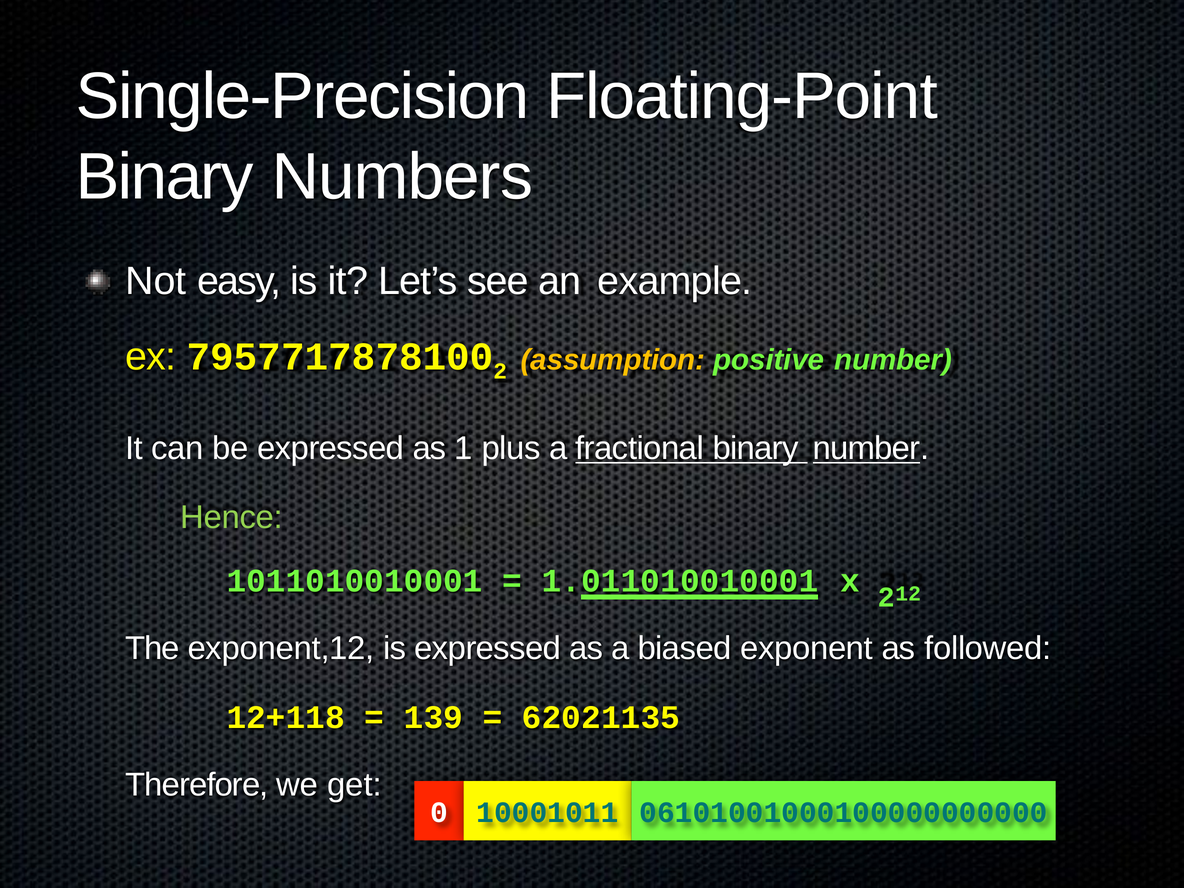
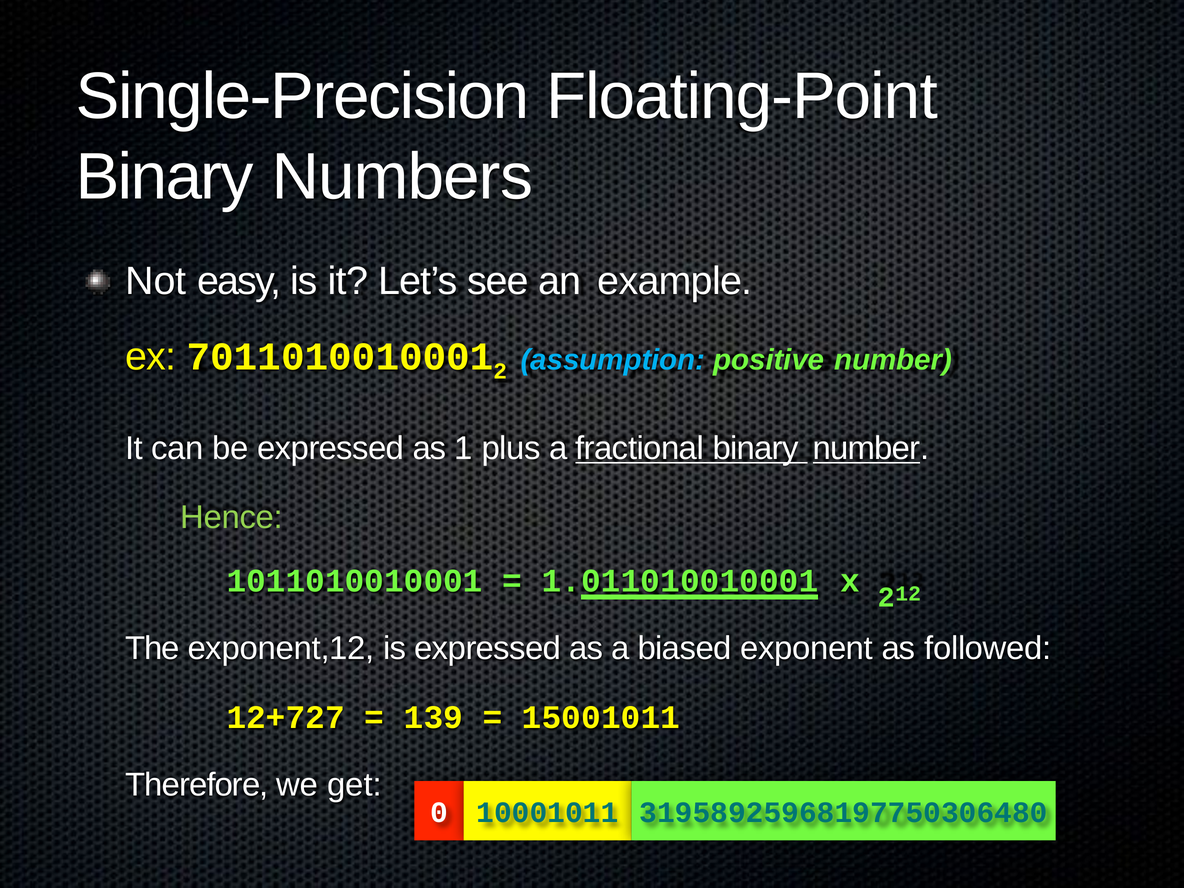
7957717878100: 7957717878100 -> 7011010010001
assumption colour: yellow -> light blue
12+118: 12+118 -> 12+727
62021135: 62021135 -> 15001011
06101001000100000000000: 06101001000100000000000 -> 31958925968197750306480
